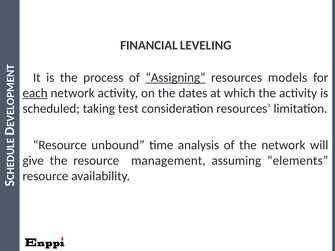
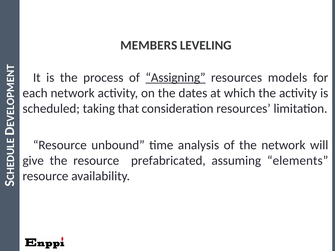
FINANCIAL: FINANCIAL -> MEMBERS
each underline: present -> none
test: test -> that
management: management -> prefabricated
